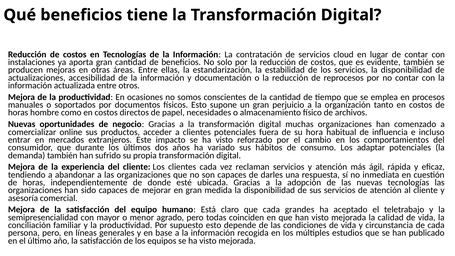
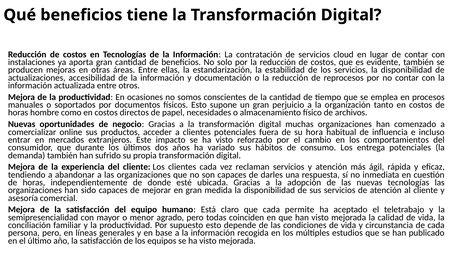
adaptar: adaptar -> entrega
grandes: grandes -> permite
